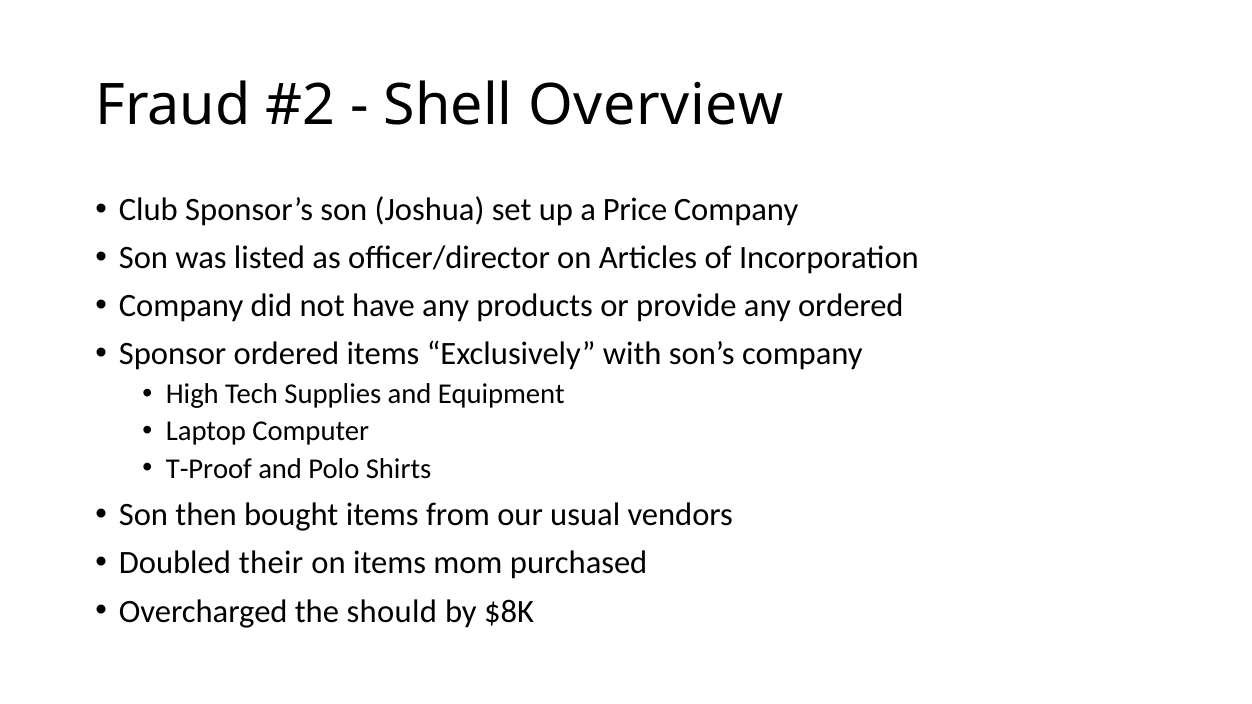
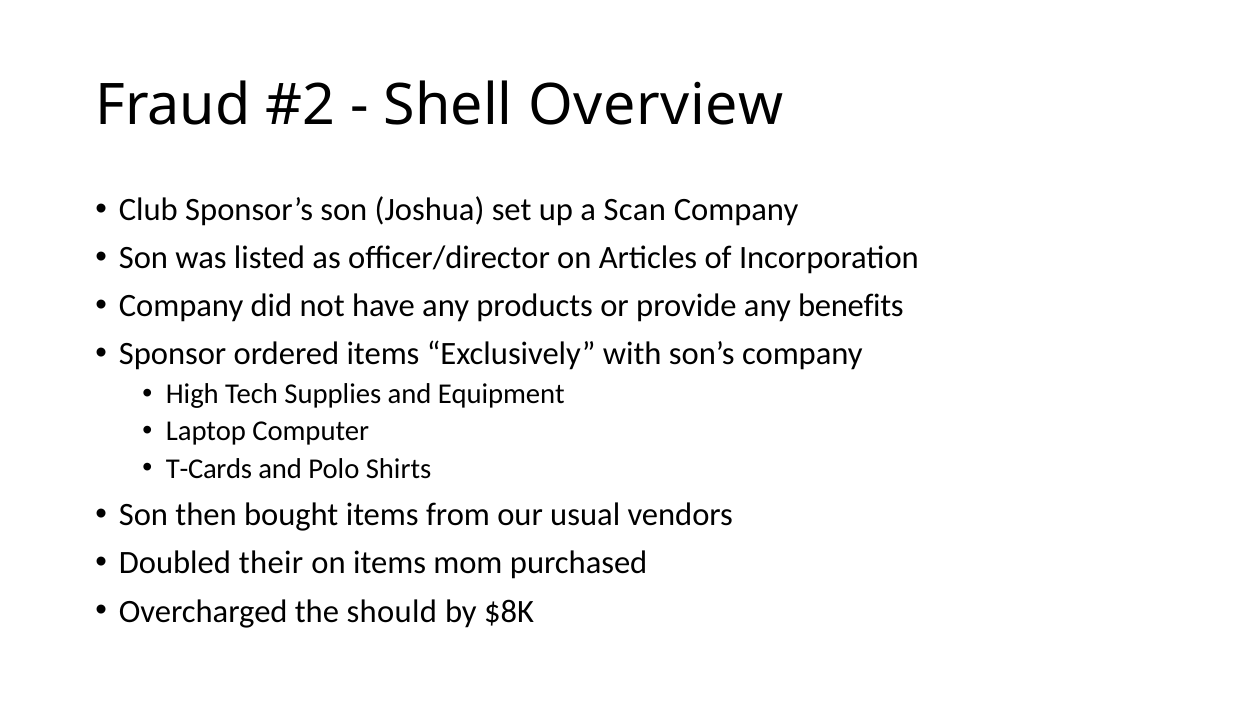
Price: Price -> Scan
any ordered: ordered -> benefits
T-Proof: T-Proof -> T-Cards
